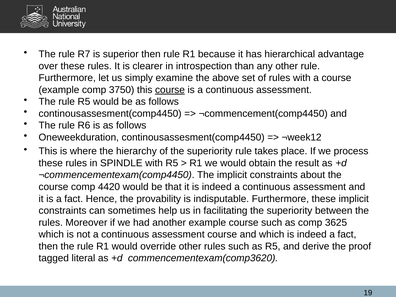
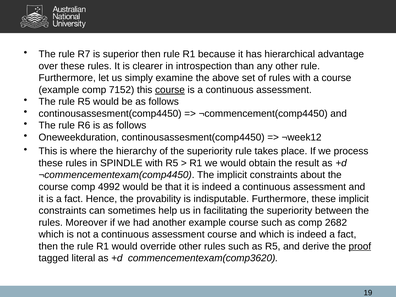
3750: 3750 -> 7152
4420: 4420 -> 4992
3625: 3625 -> 2682
proof underline: none -> present
